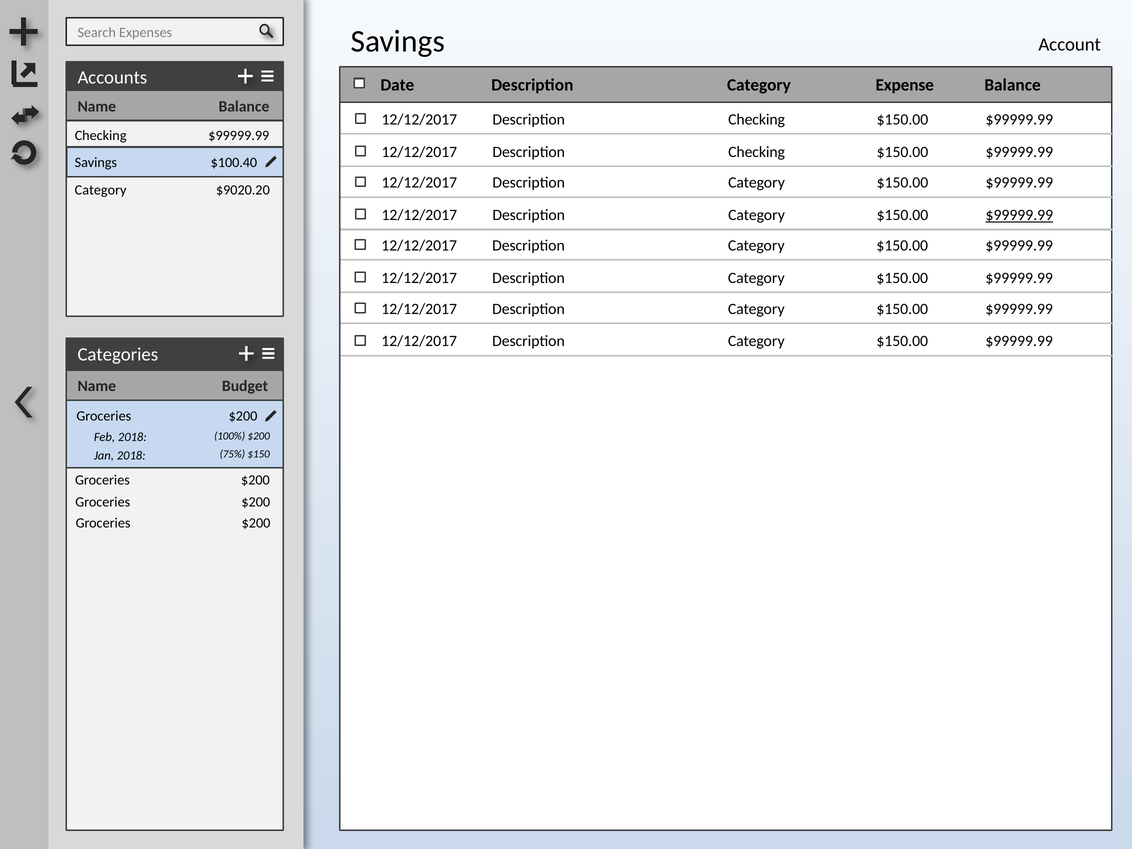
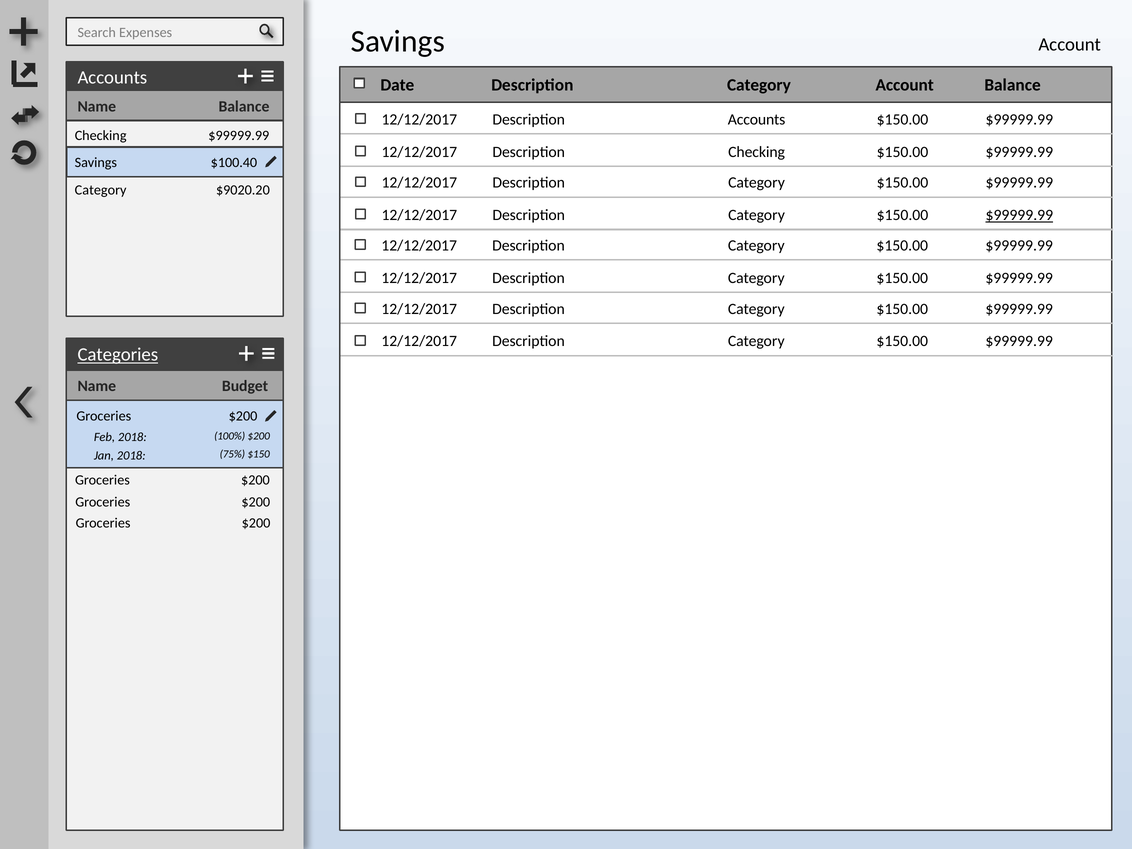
Category Expense: Expense -> Account
Checking at (757, 119): Checking -> Accounts
Categories underline: none -> present
